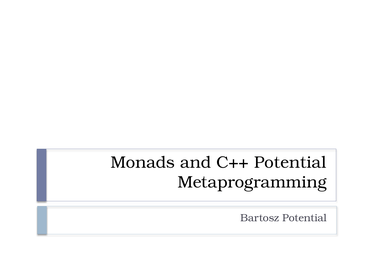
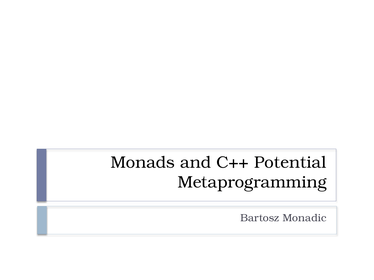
Bartosz Potential: Potential -> Monadic
